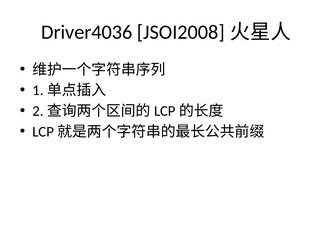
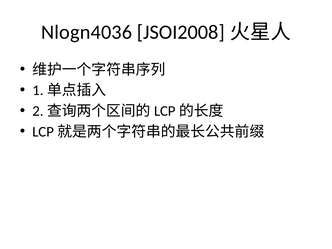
Driver4036: Driver4036 -> Nlogn4036
